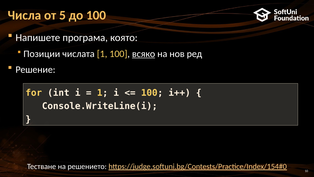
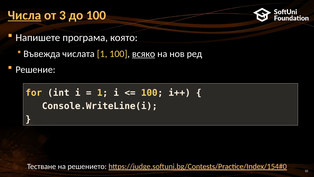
Числа underline: none -> present
5: 5 -> 3
Позиции: Позиции -> Въвежда
